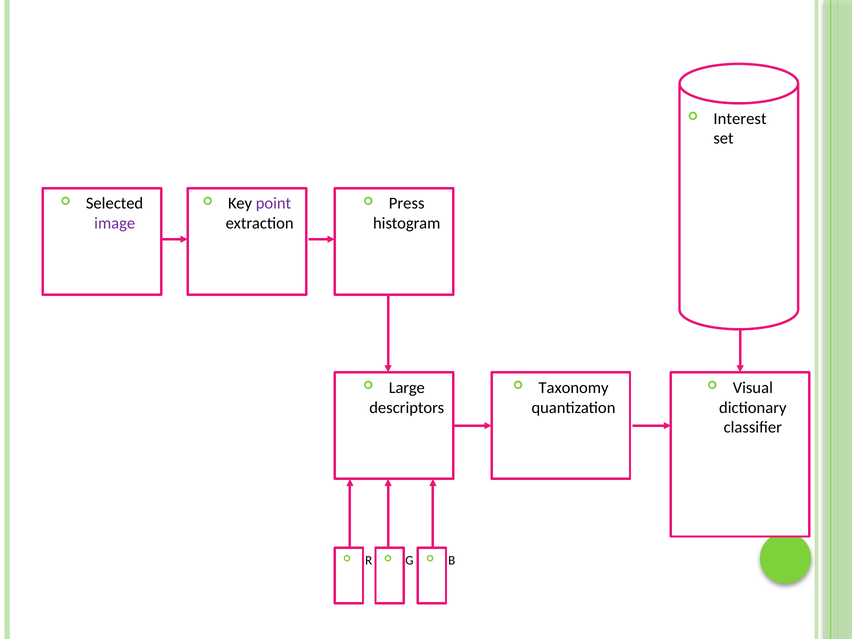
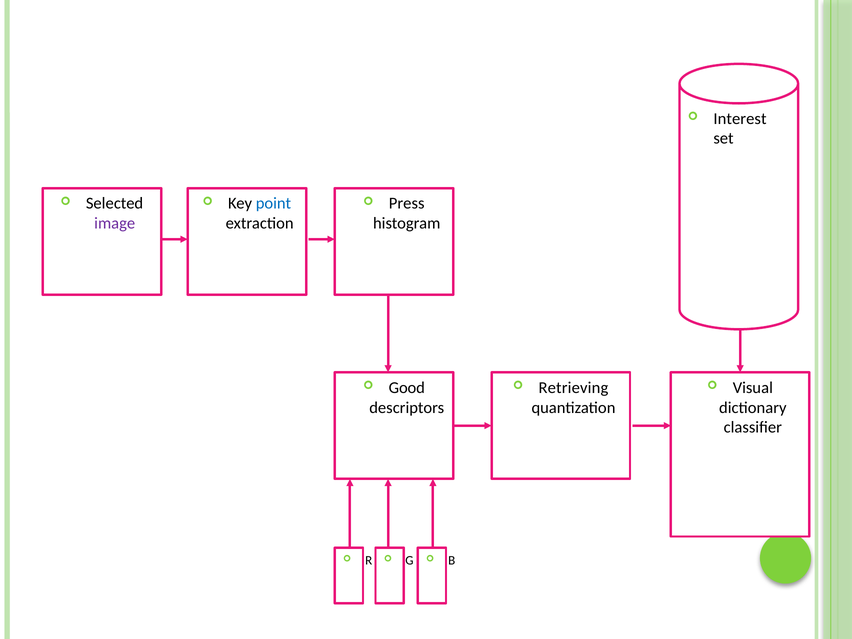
point colour: purple -> blue
Large: Large -> Good
Taxonomy: Taxonomy -> Retrieving
